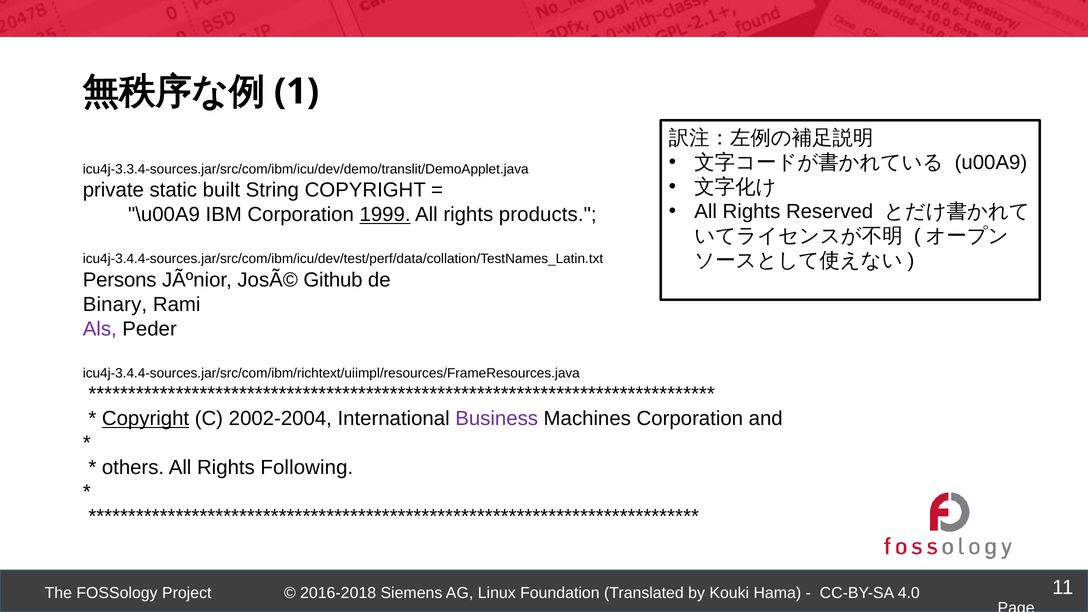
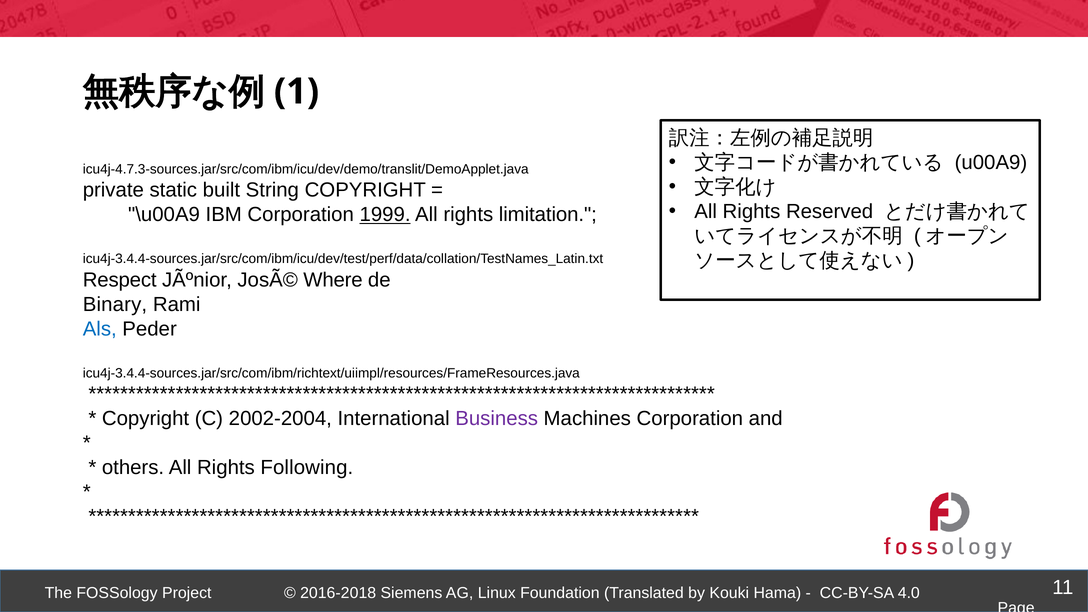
icu4j-3.3.4-sources.jar/src/com/ibm/icu/dev/demo/translit/DemoApplet.java: icu4j-3.3.4-sources.jar/src/com/ibm/icu/dev/demo/translit/DemoApplet.java -> icu4j-4.7.3-sources.jar/src/com/ibm/icu/dev/demo/translit/DemoApplet.java
products: products -> limitation
Persons: Persons -> Respect
Github: Github -> Where
Als colour: purple -> blue
Copyright at (146, 419) underline: present -> none
